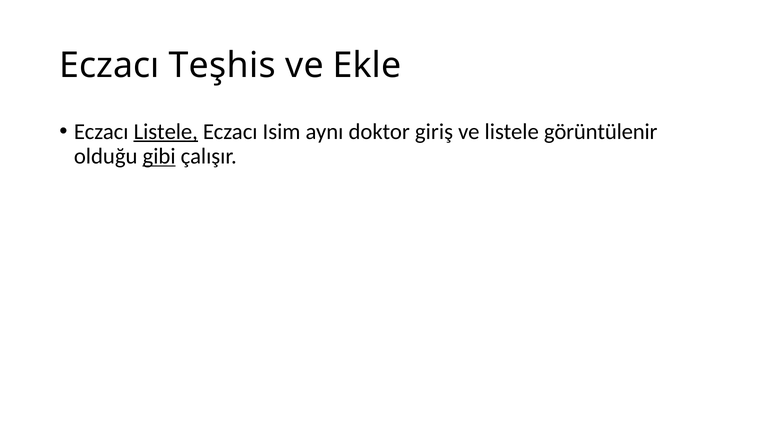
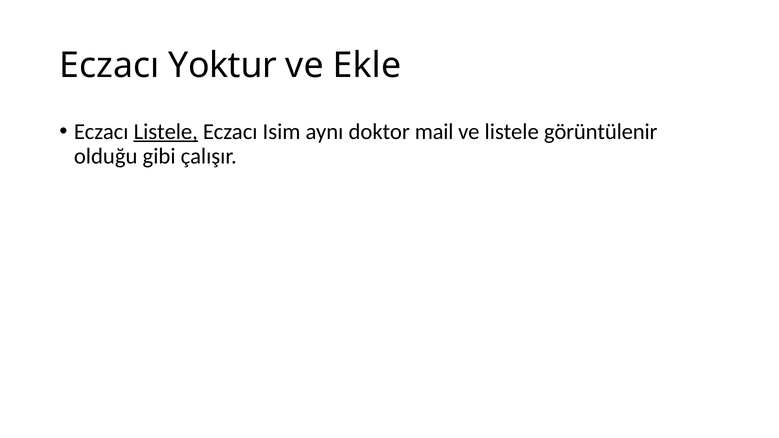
Teşhis: Teşhis -> Yoktur
giriş: giriş -> mail
gibi underline: present -> none
